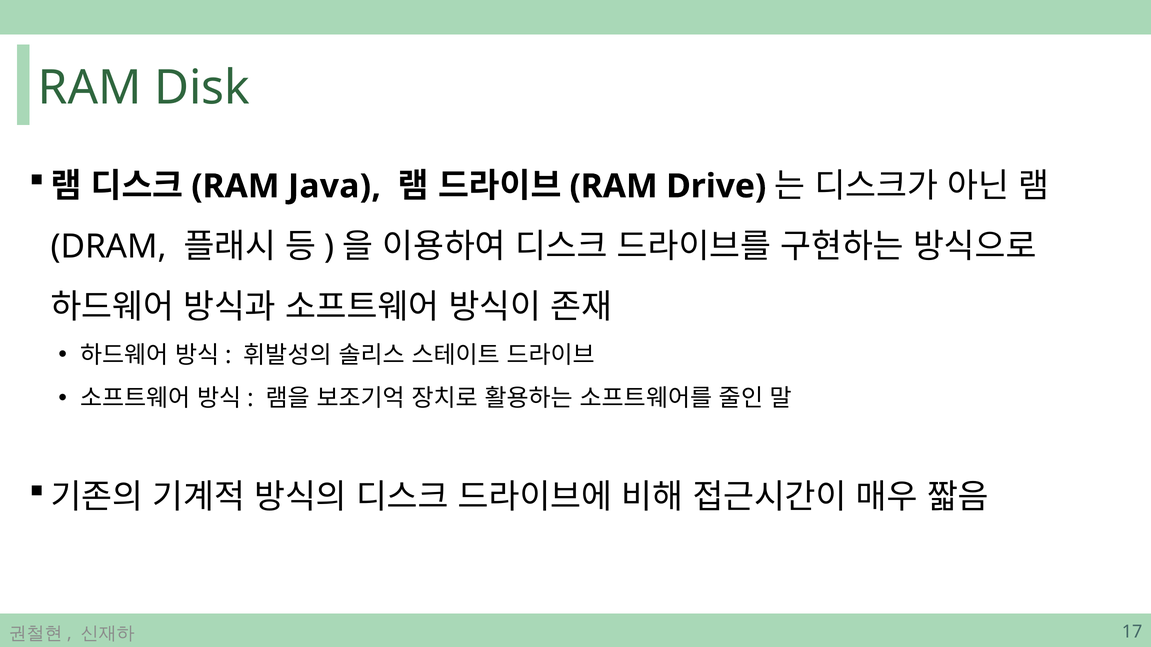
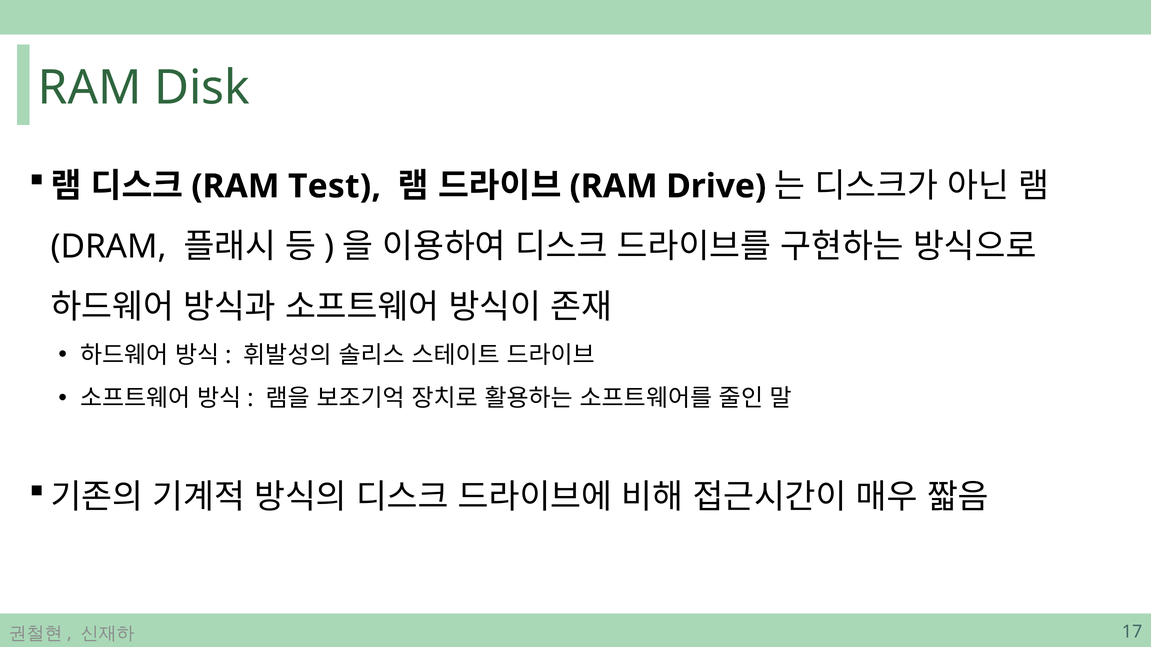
Java: Java -> Test
